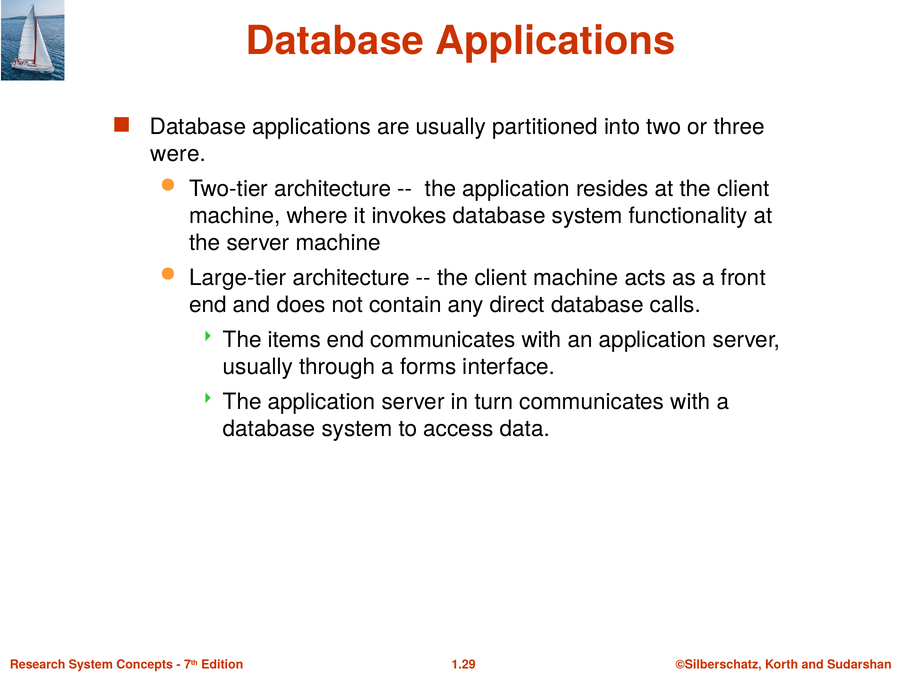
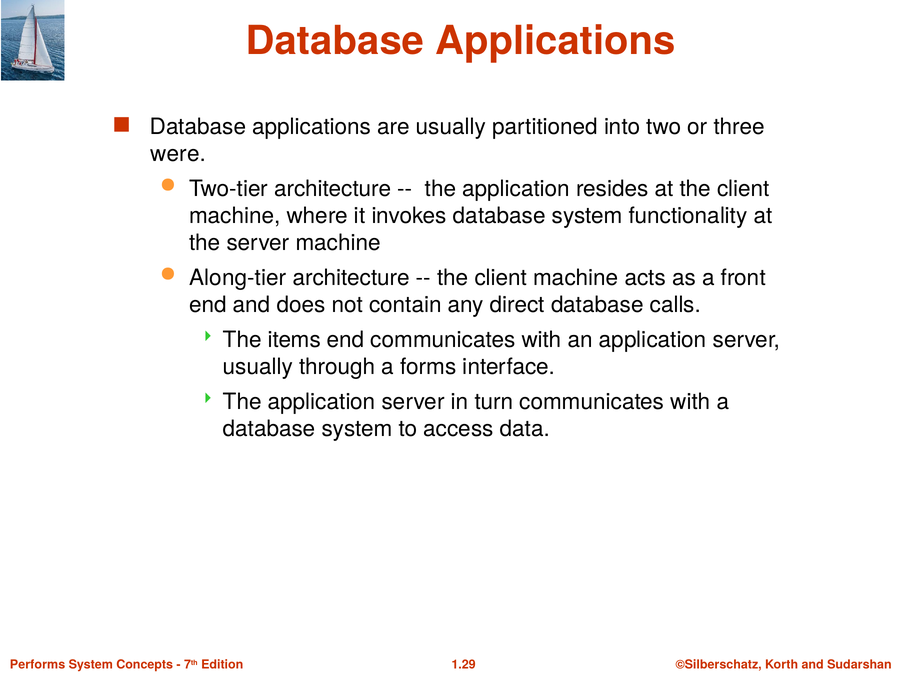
Large-tier: Large-tier -> Along-tier
Research: Research -> Performs
